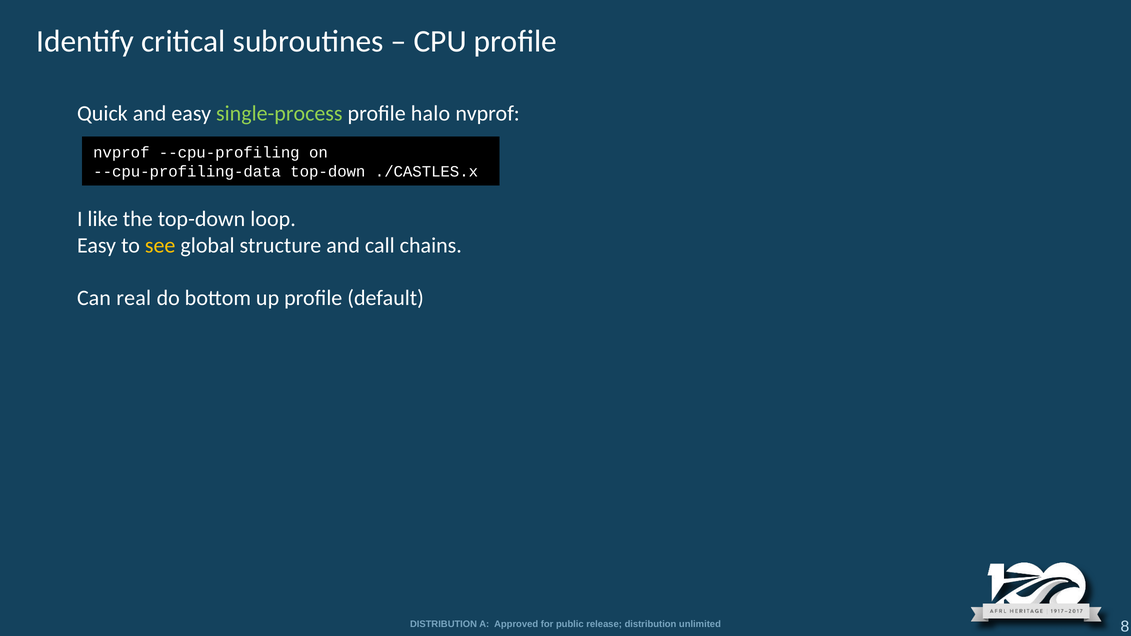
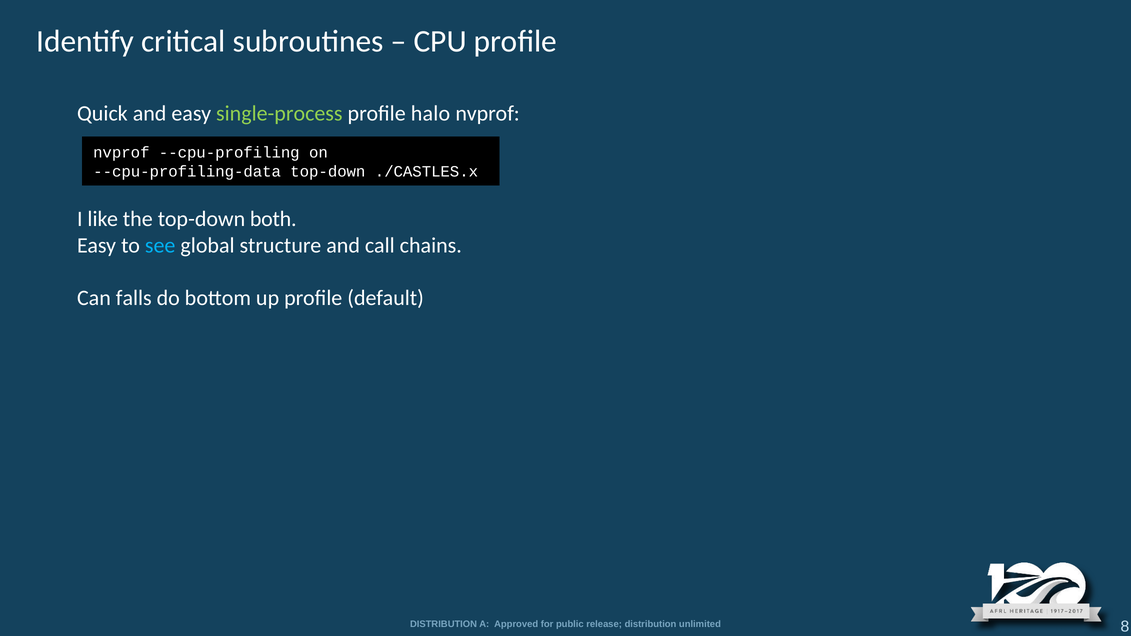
loop: loop -> both
see colour: yellow -> light blue
real: real -> falls
